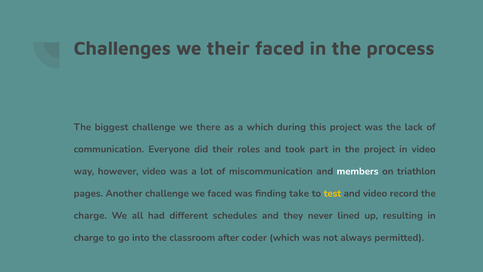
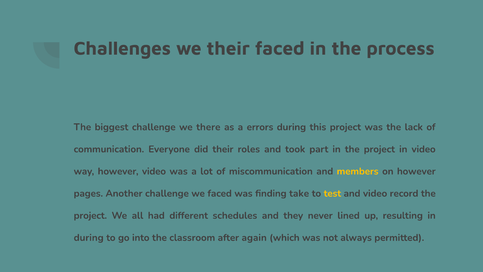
a which: which -> errors
members colour: white -> yellow
on triathlon: triathlon -> however
charge at (90, 215): charge -> project
charge at (89, 237): charge -> during
coder: coder -> again
